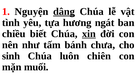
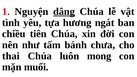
biết: biết -> tiên
xin underline: present -> none
sinh: sinh -> thai
chiên: chiên -> mong
